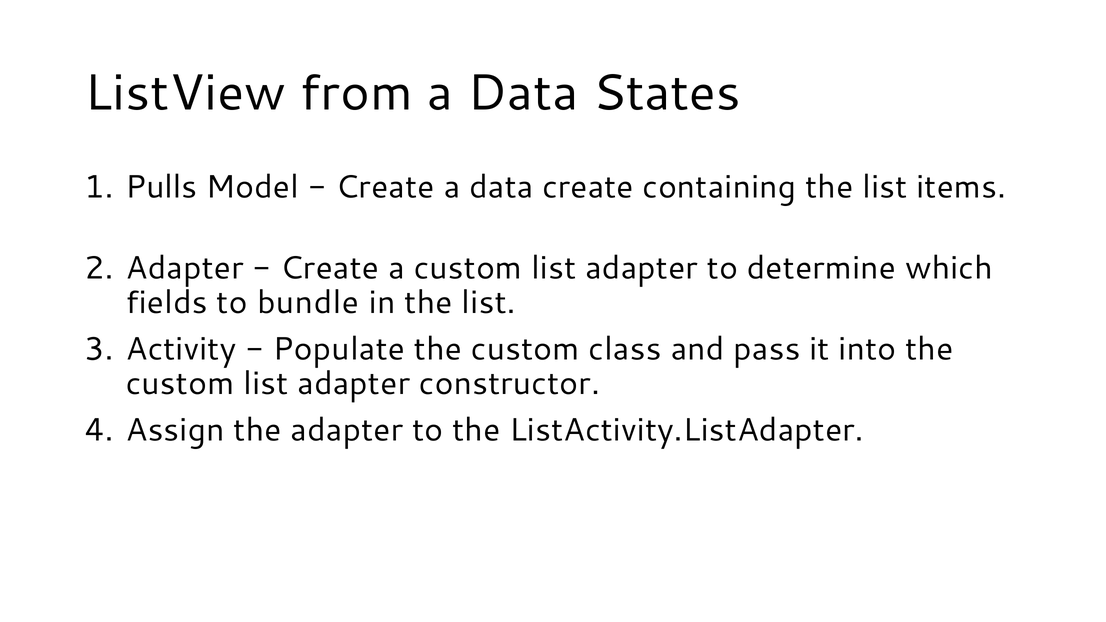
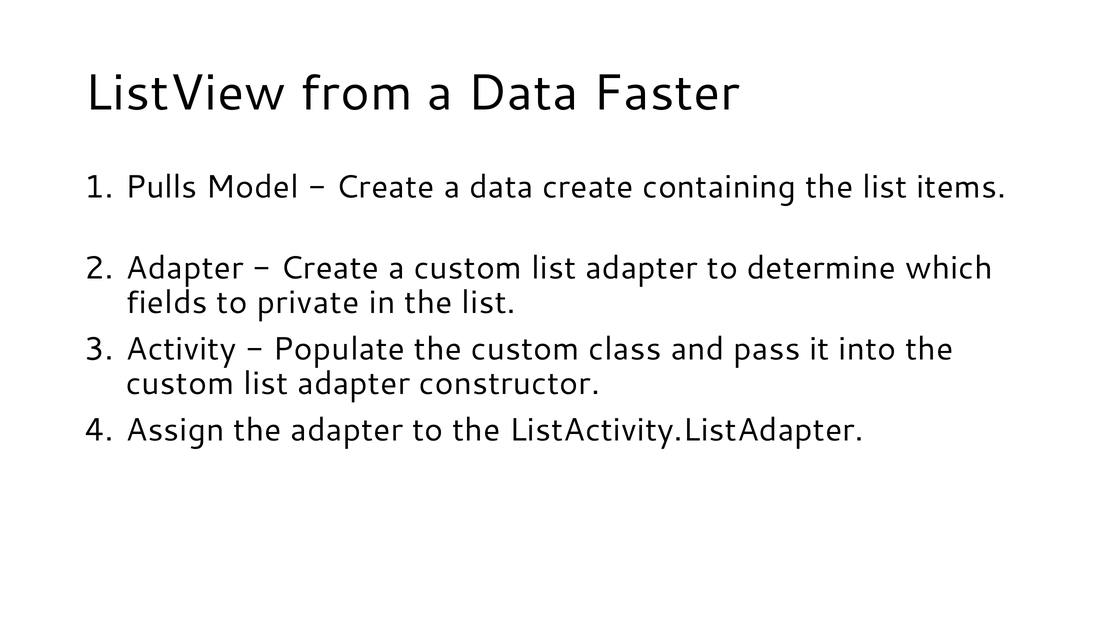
States: States -> Faster
bundle: bundle -> private
